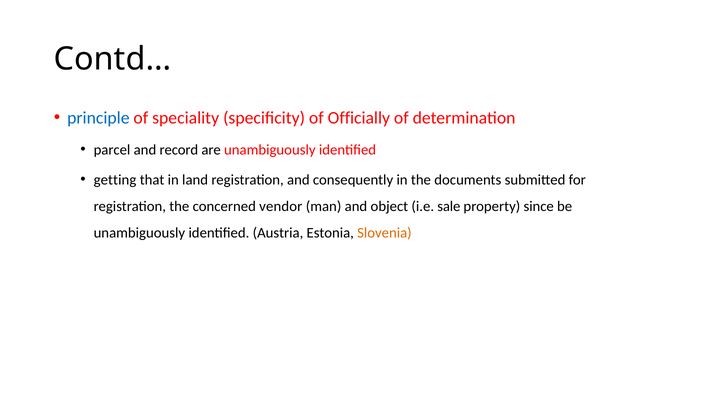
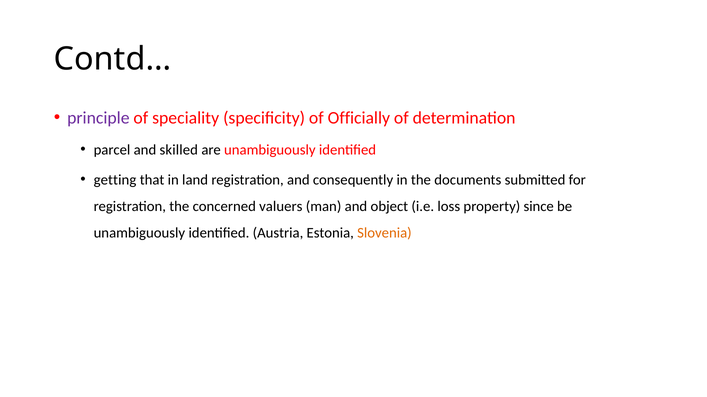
principle colour: blue -> purple
record: record -> skilled
vendor: vendor -> valuers
sale: sale -> loss
